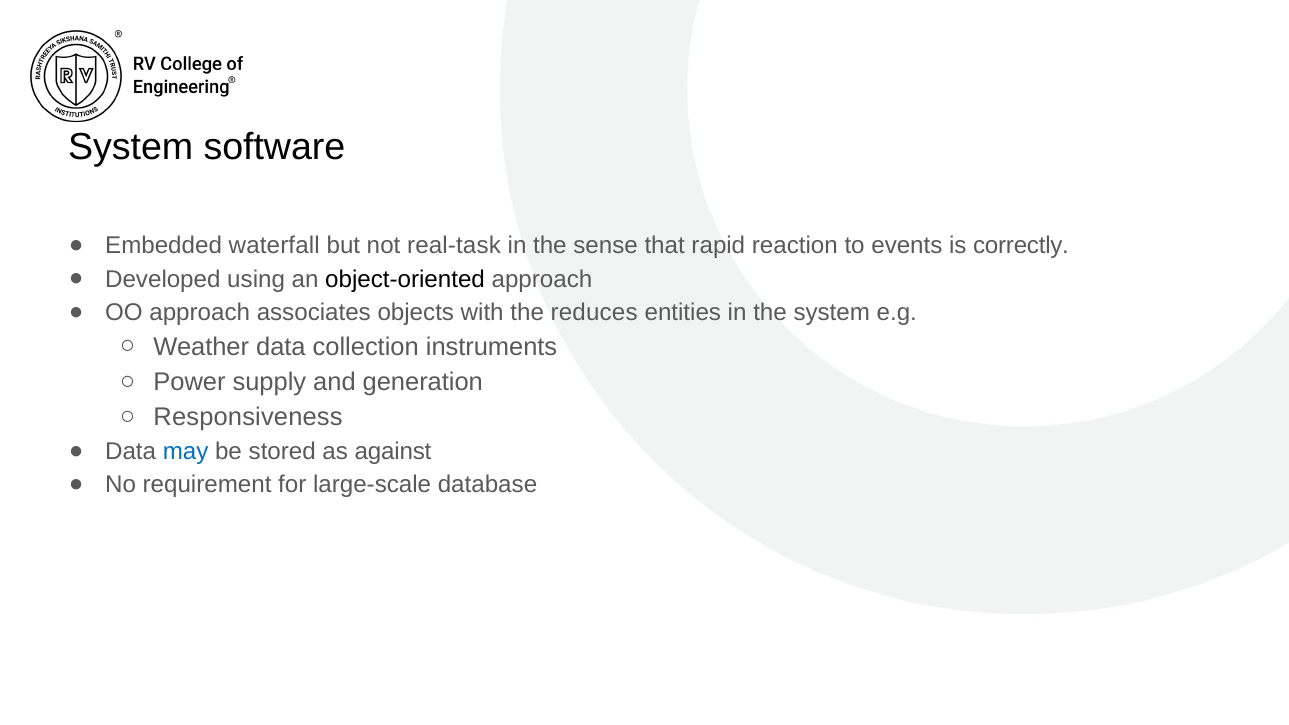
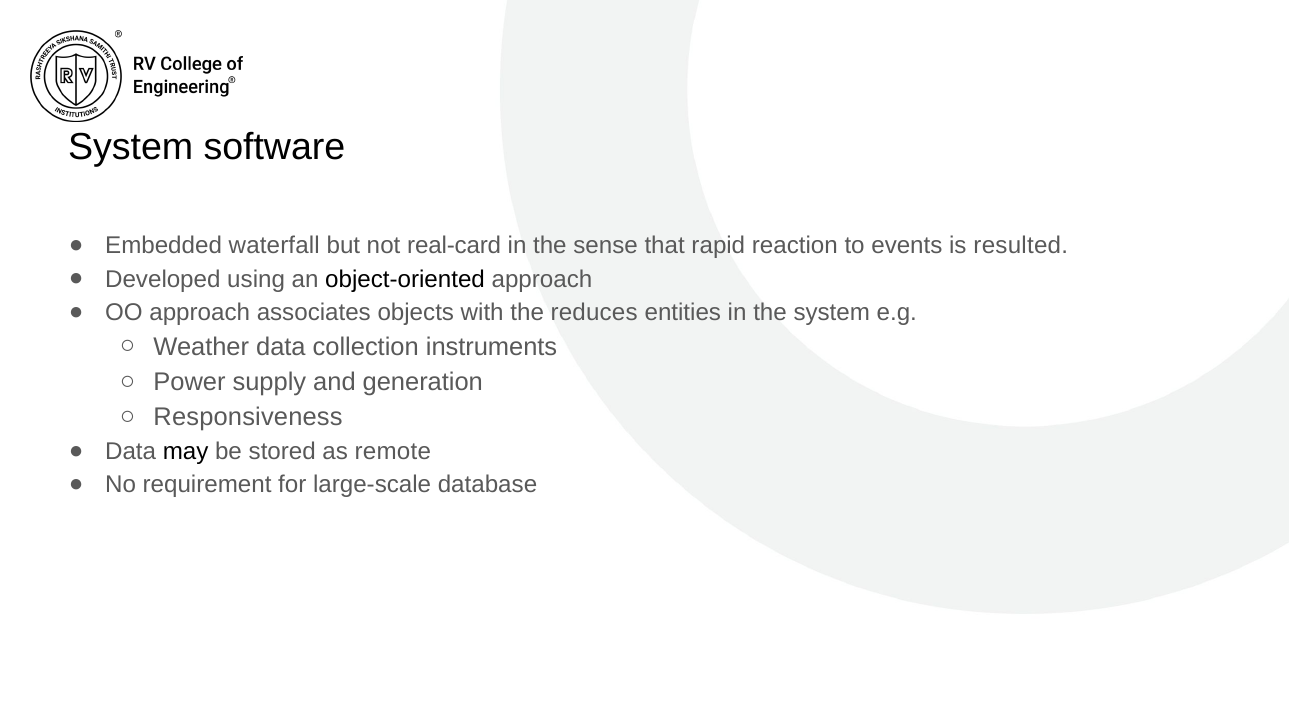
real-task: real-task -> real-card
correctly: correctly -> resulted
may colour: blue -> black
against: against -> remote
